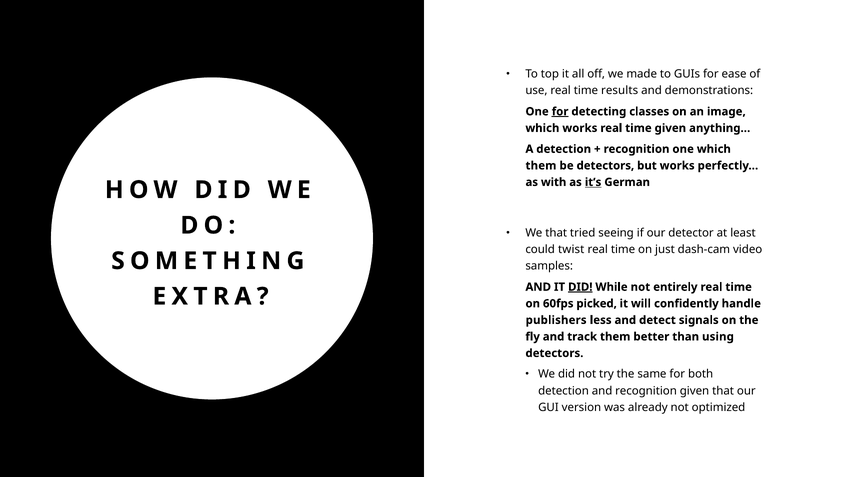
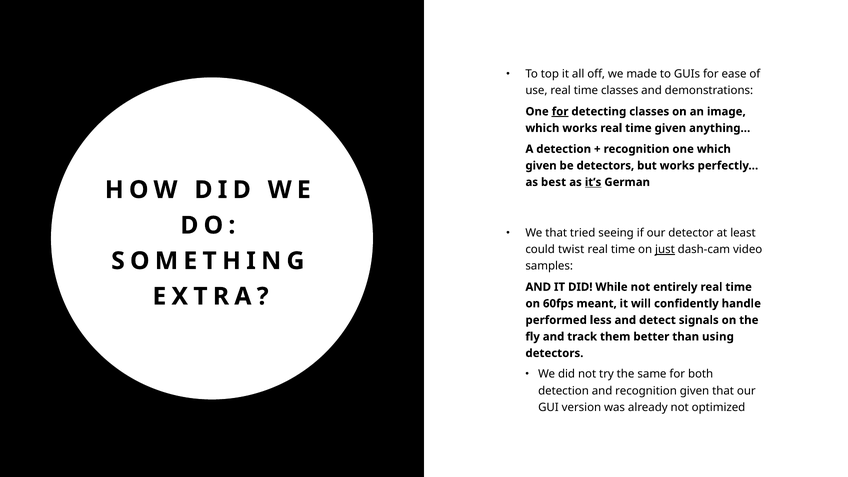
time results: results -> classes
them at (541, 166): them -> given
with: with -> best
just underline: none -> present
DID at (580, 287) underline: present -> none
picked: picked -> meant
publishers: publishers -> performed
